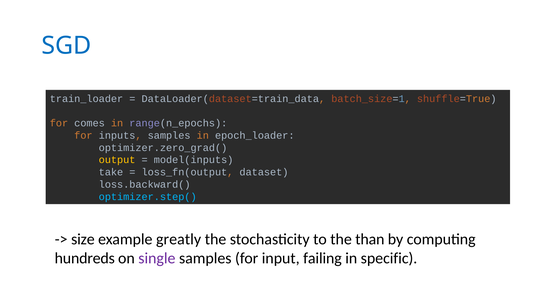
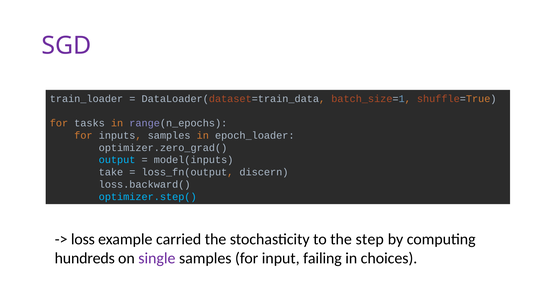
SGD colour: blue -> purple
comes: comes -> tasks
output colour: yellow -> light blue
dataset: dataset -> discern
size: size -> loss
greatly: greatly -> carried
than: than -> step
specific: specific -> choices
